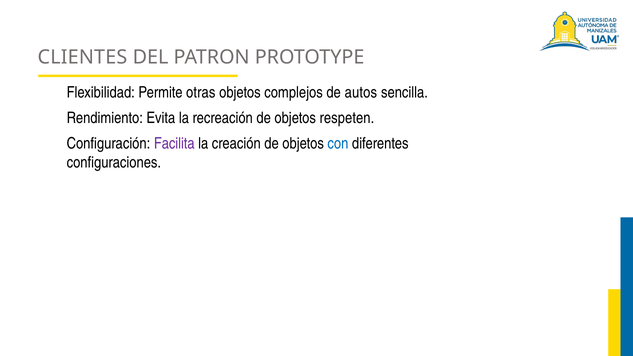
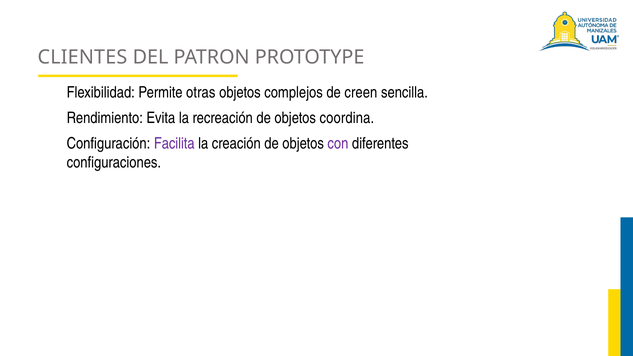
autos: autos -> creen
respeten: respeten -> coordina
con colour: blue -> purple
